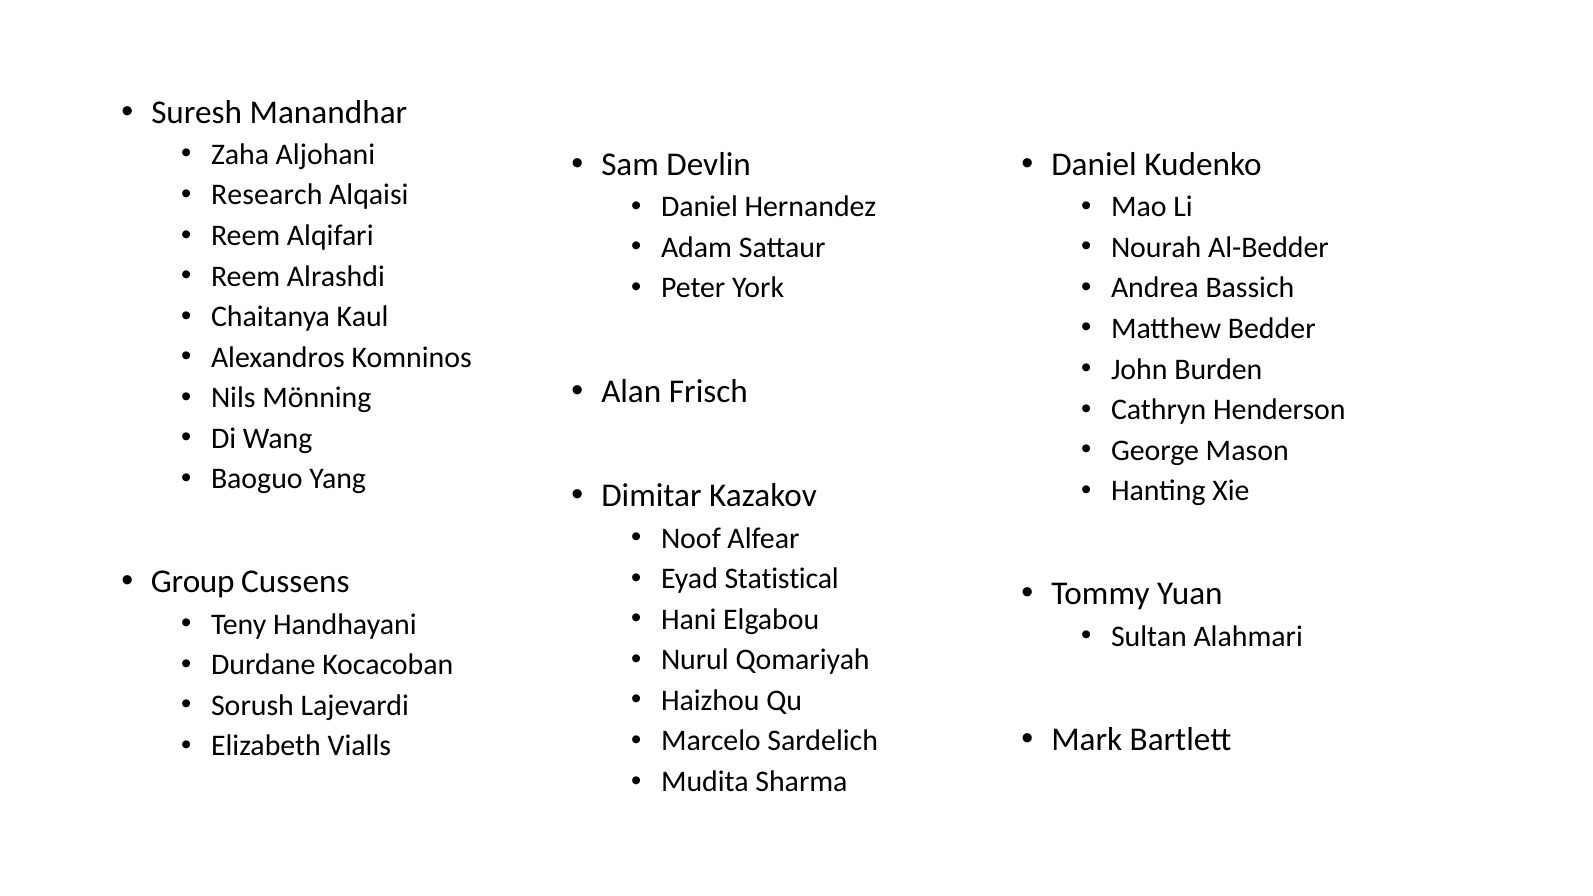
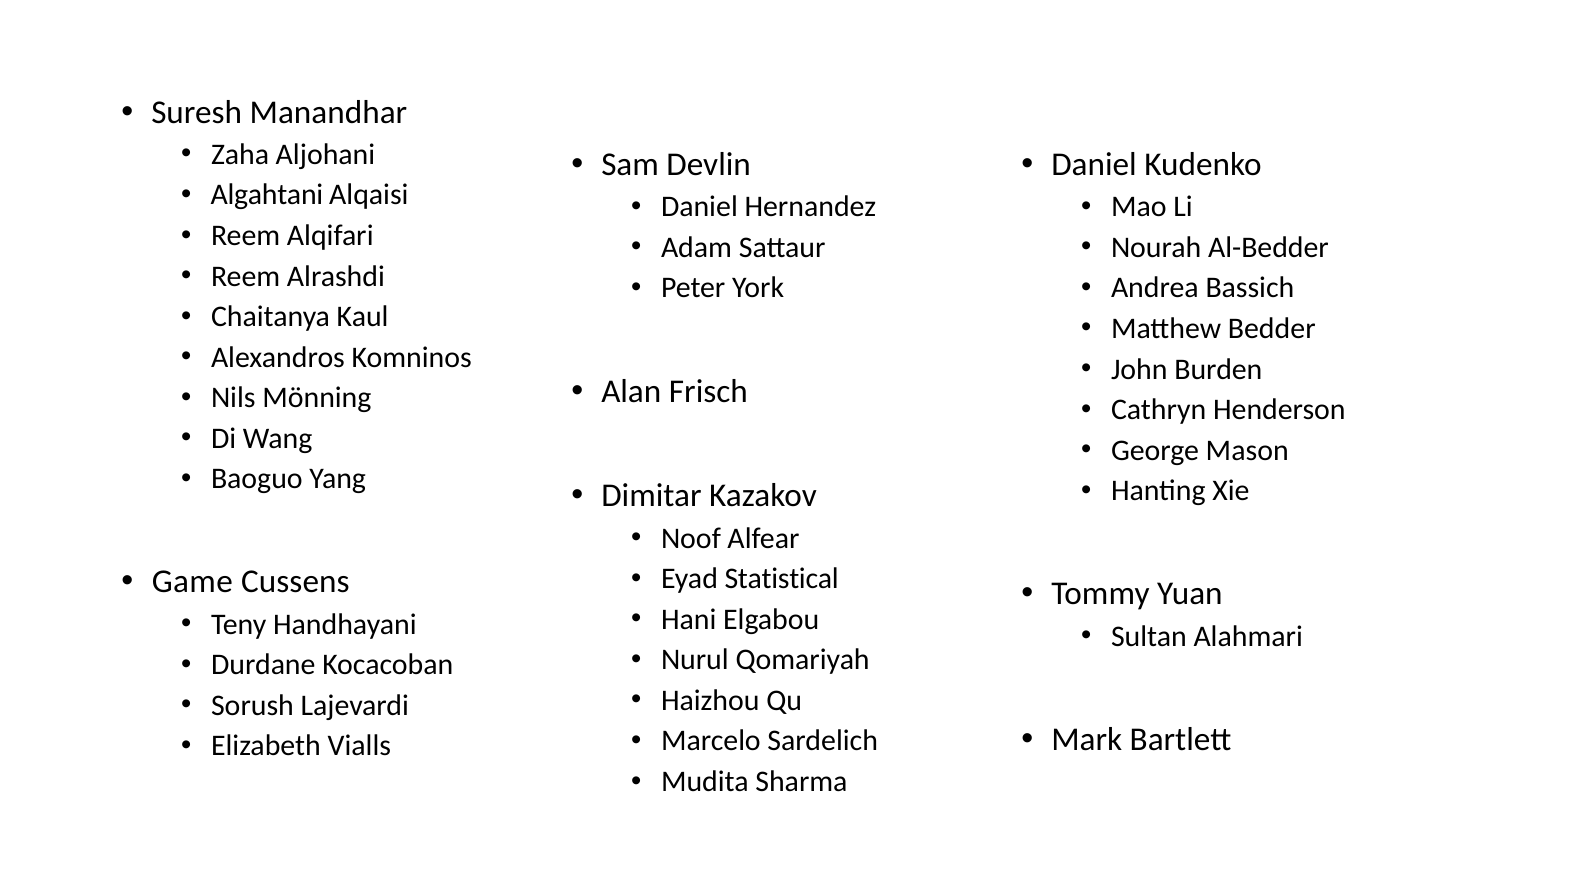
Research: Research -> Algahtani
Group: Group -> Game
